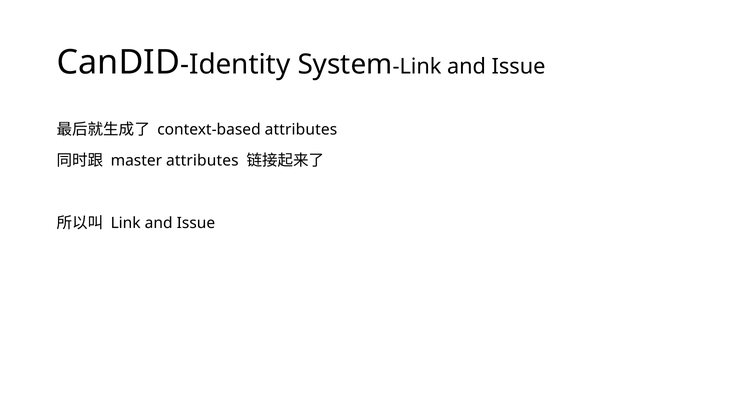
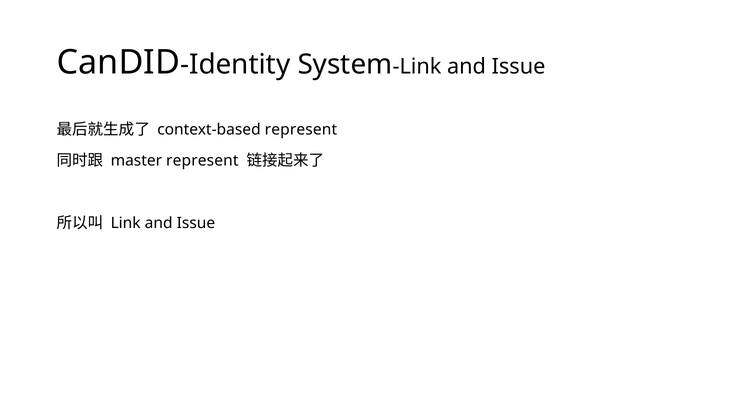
context-based attributes: attributes -> represent
master attributes: attributes -> represent
